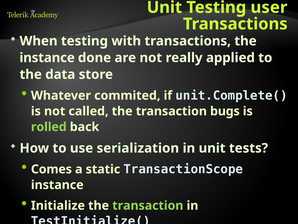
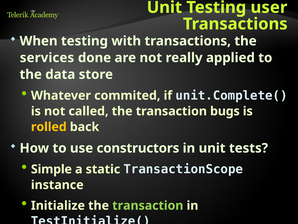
instance at (47, 58): instance -> services
rolled colour: light green -> yellow
serialization: serialization -> constructors
Comes: Comes -> Simple
